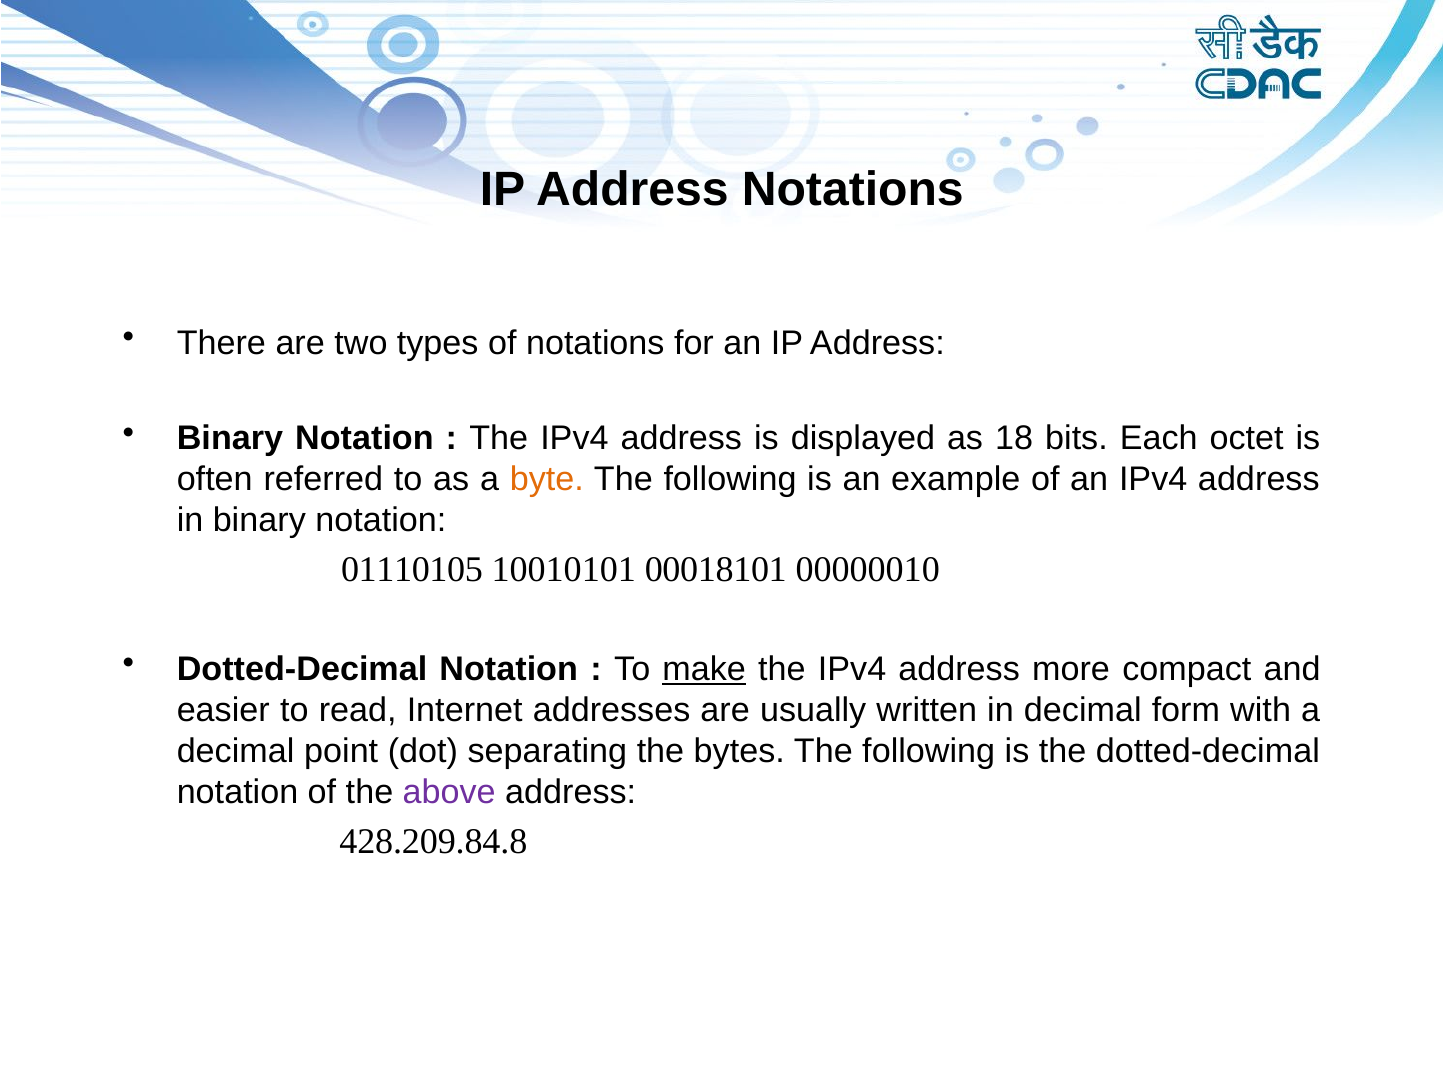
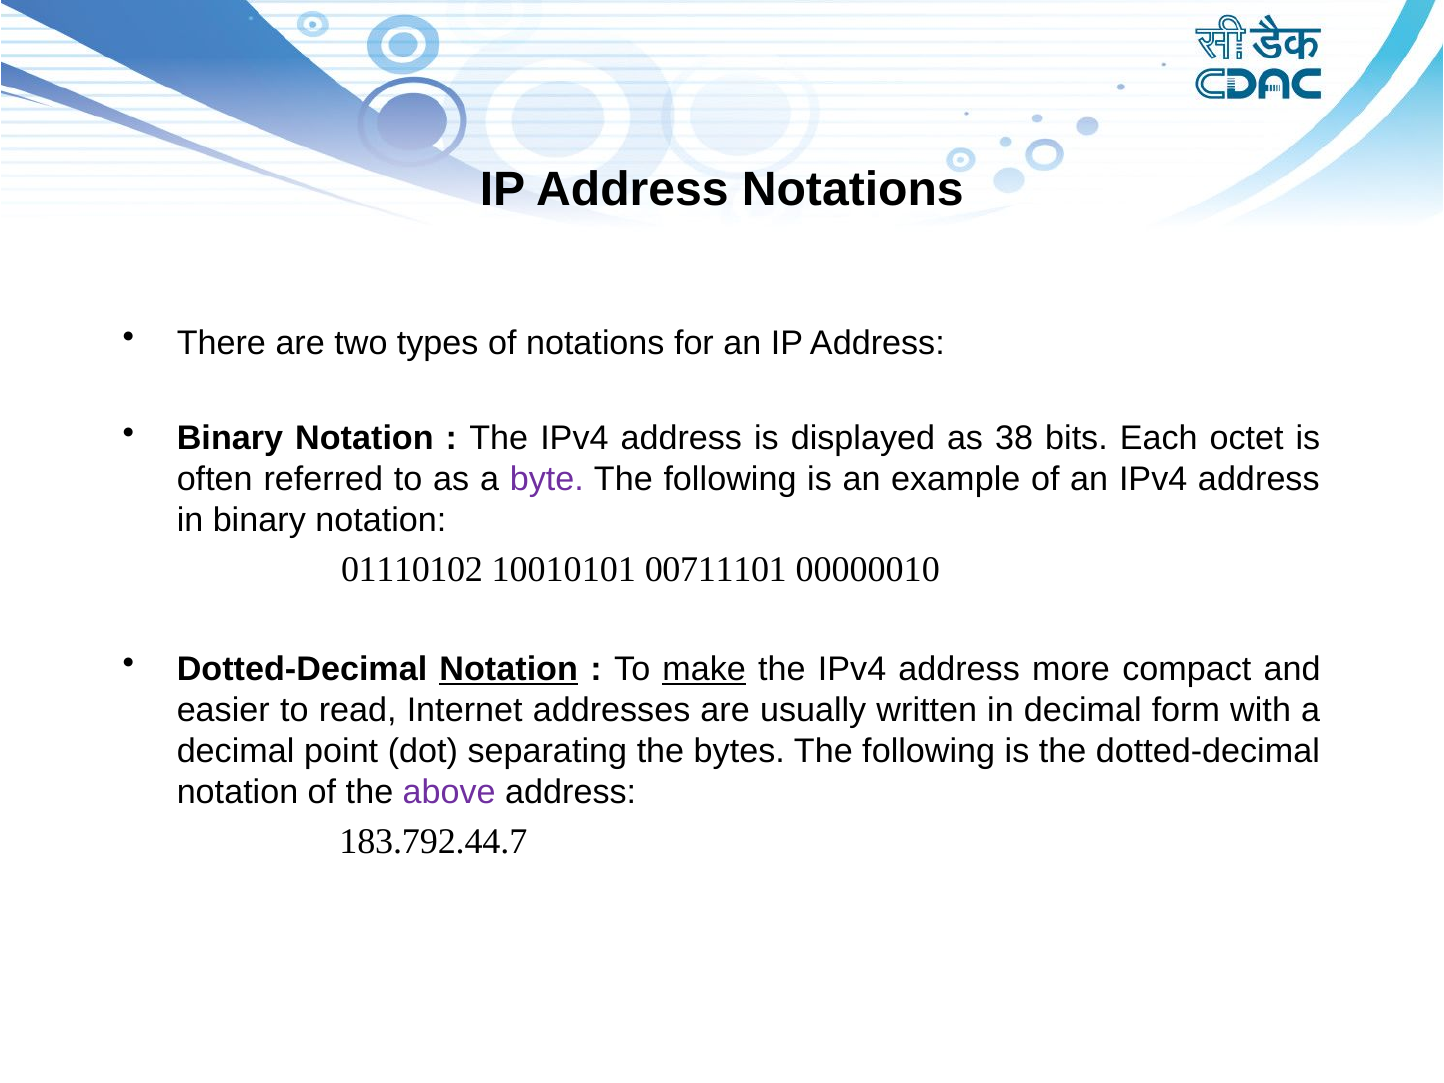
18: 18 -> 38
byte colour: orange -> purple
01110105: 01110105 -> 01110102
00018101: 00018101 -> 00711101
Notation at (509, 669) underline: none -> present
428.209.84.8: 428.209.84.8 -> 183.792.44.7
